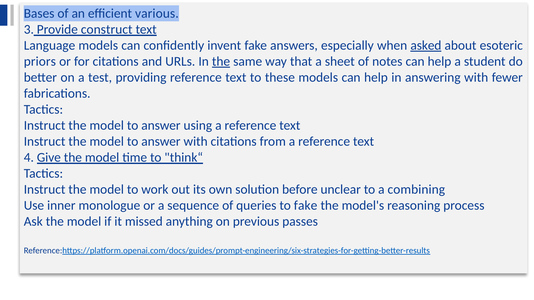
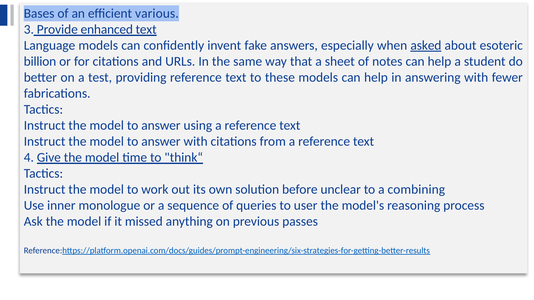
construct: construct -> enhanced
priors: priors -> billion
the at (221, 62) underline: present -> none
to fake: fake -> user
